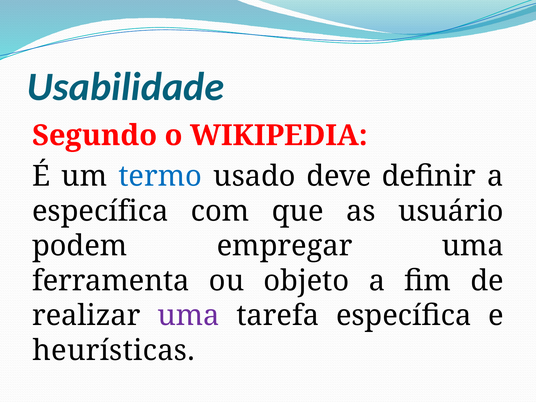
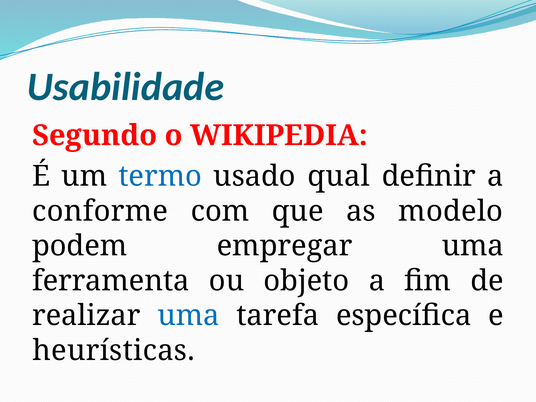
deve: deve -> qual
específica at (100, 211): específica -> conforme
usuário: usuário -> modelo
uma at (189, 316) colour: purple -> blue
